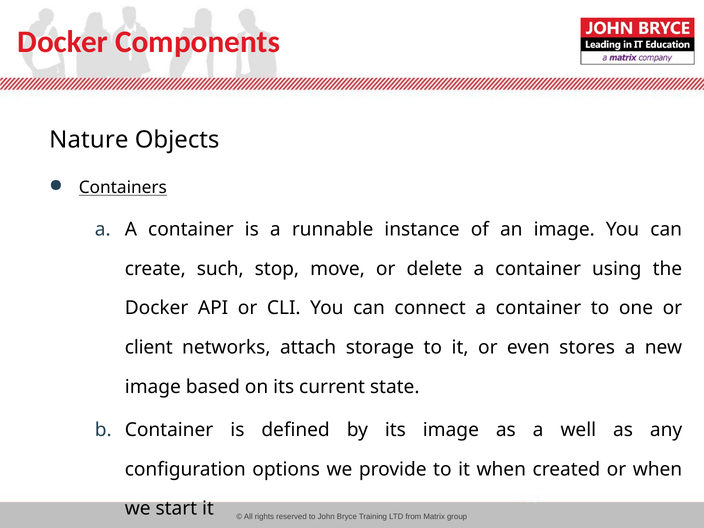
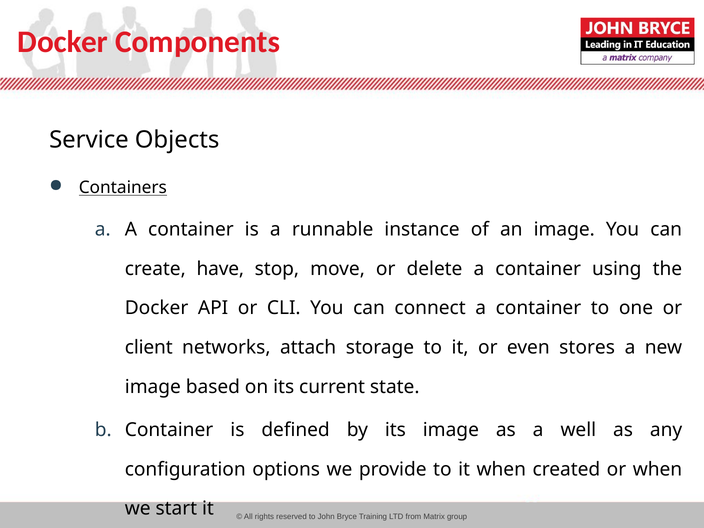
Nature: Nature -> Service
such: such -> have
